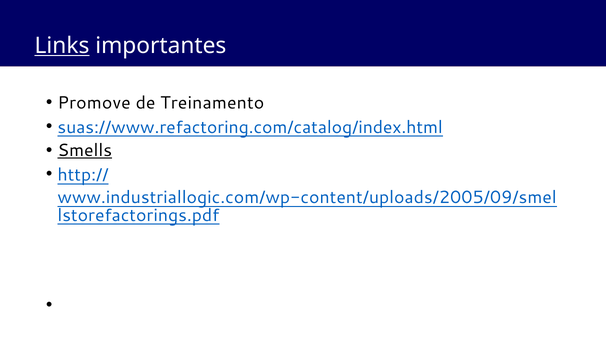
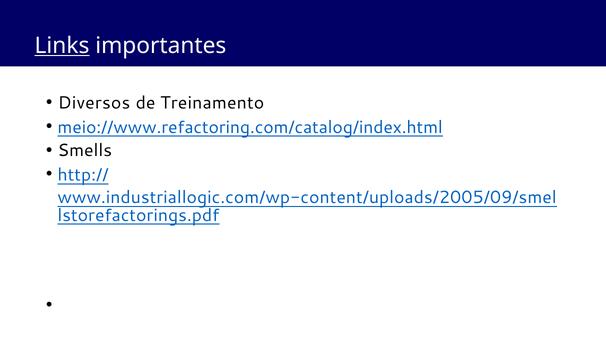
Promove: Promove -> Diversos
suas://www.refactoring.com/catalog/index.html: suas://www.refactoring.com/catalog/index.html -> meio://www.refactoring.com/catalog/index.html
Smells underline: present -> none
